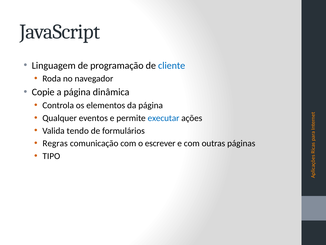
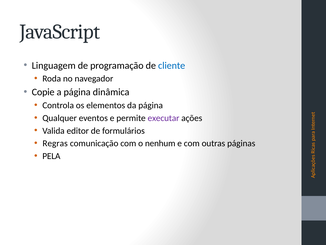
executar colour: blue -> purple
tendo: tendo -> editor
escrever: escrever -> nenhum
TIPO: TIPO -> PELA
